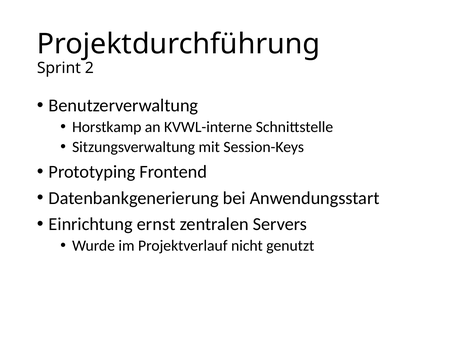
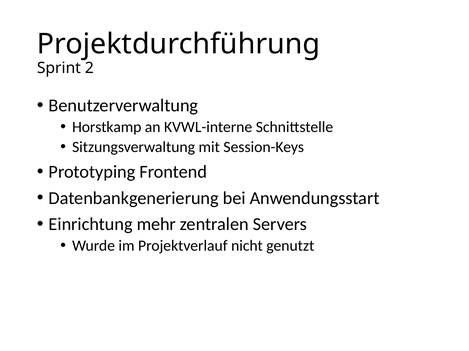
ernst: ernst -> mehr
